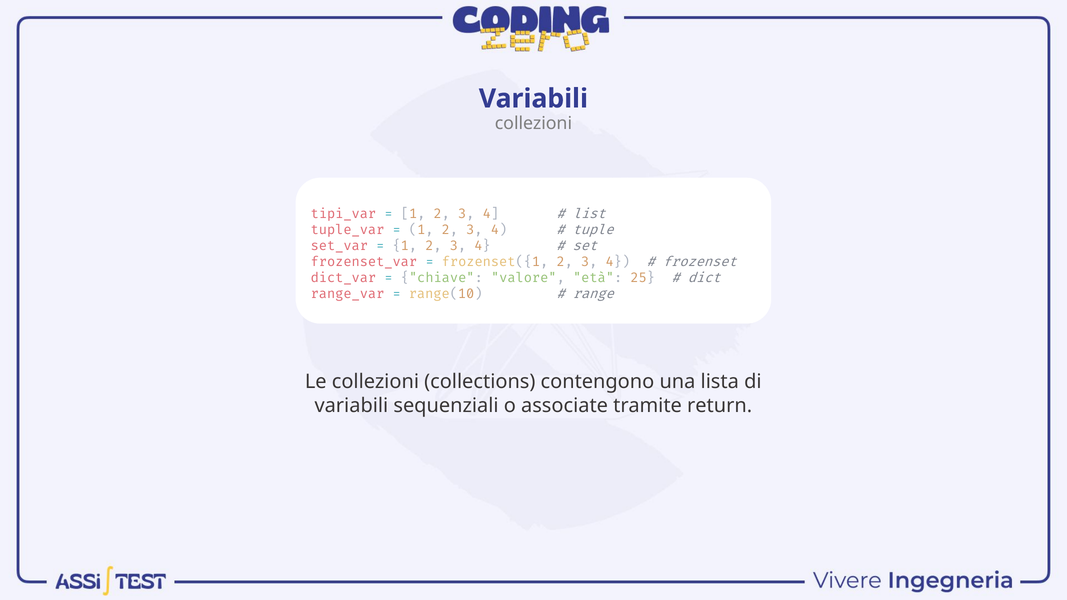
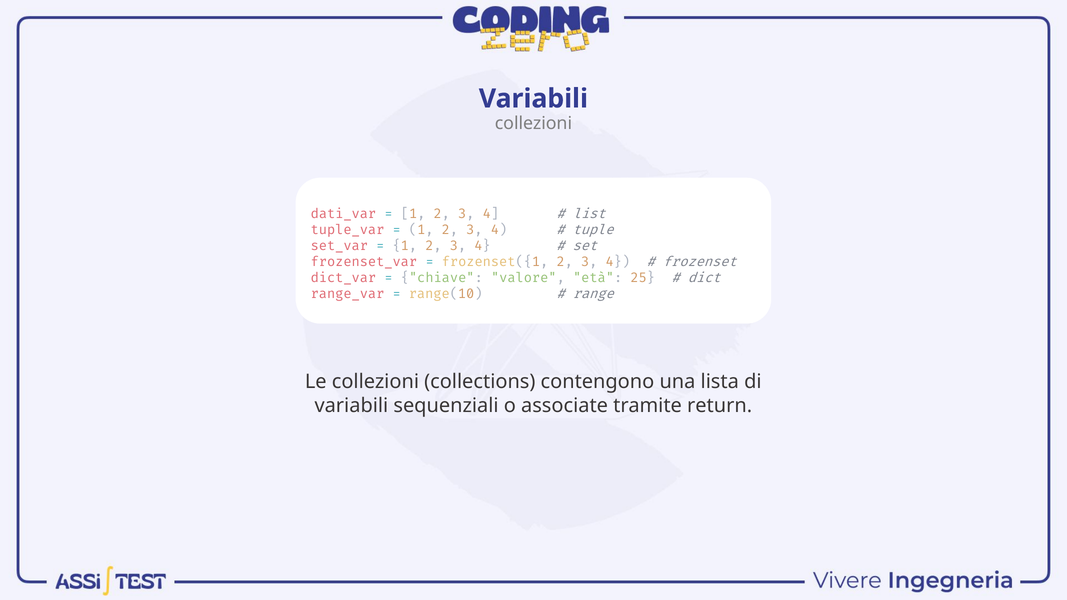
tipi_var: tipi_var -> dati_var
